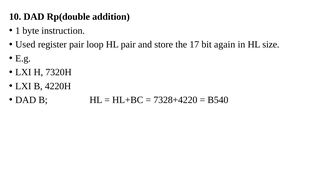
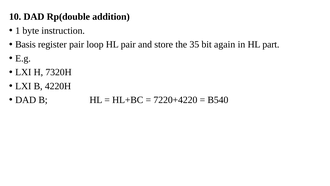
Used: Used -> Basis
17: 17 -> 35
size: size -> part
7328+4220: 7328+4220 -> 7220+4220
